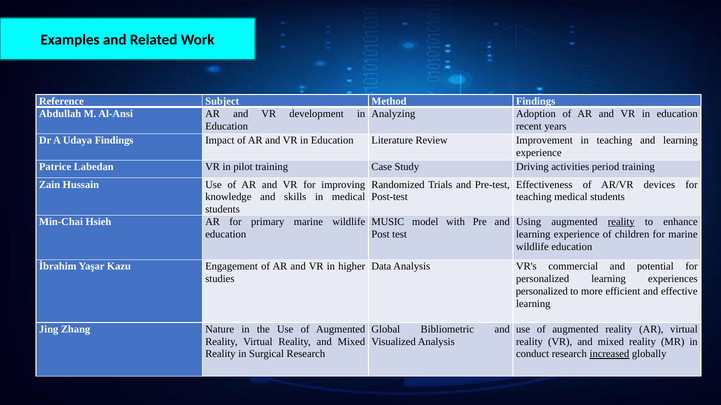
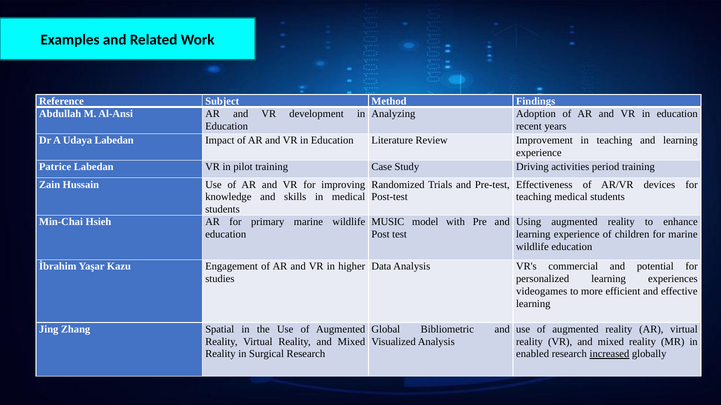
Udaya Findings: Findings -> Labedan
reality at (621, 222) underline: present -> none
personalized at (542, 292): personalized -> videogames
Nature: Nature -> Spatial
conduct: conduct -> enabled
